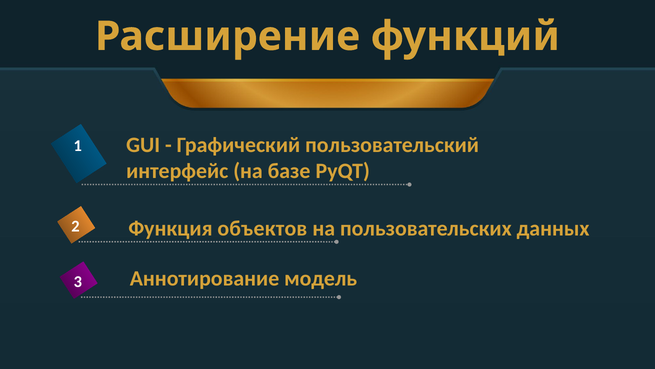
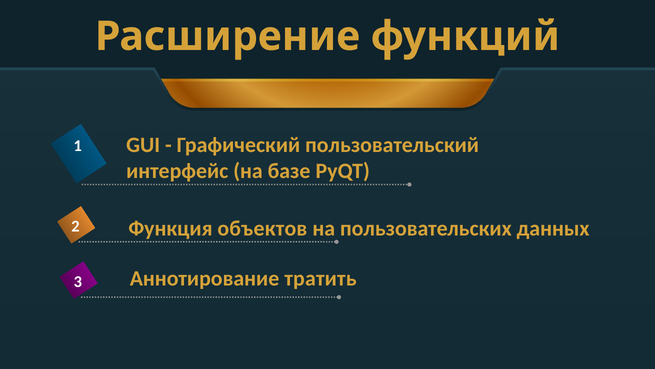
модель: модель -> тратить
